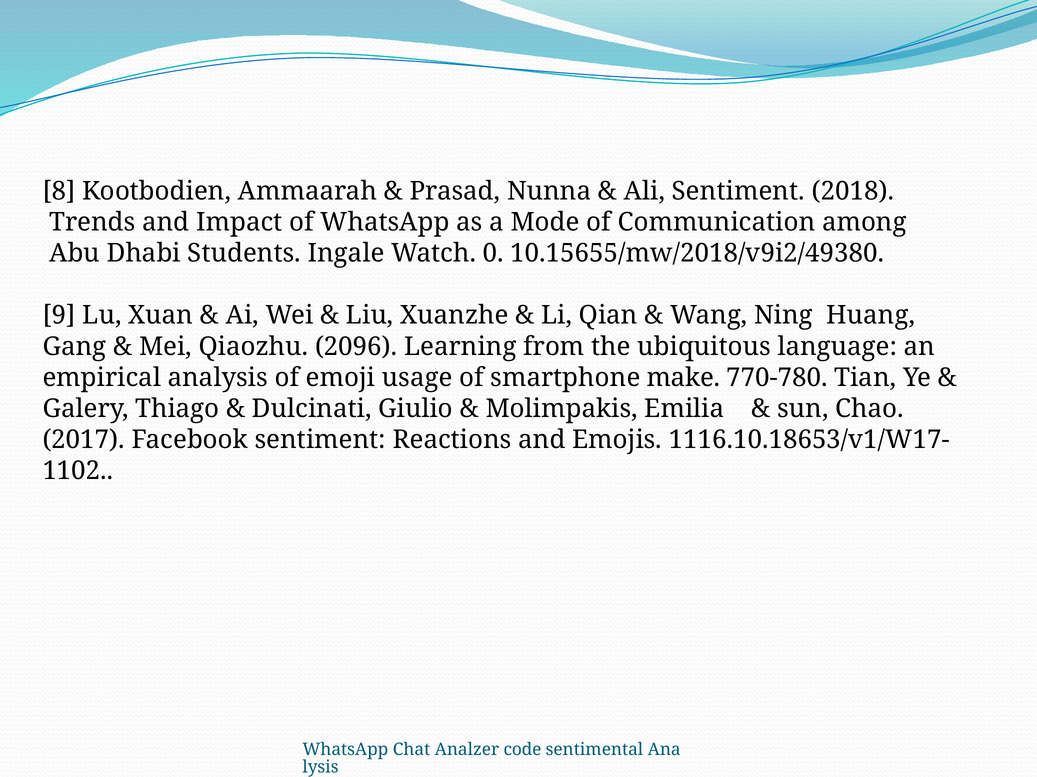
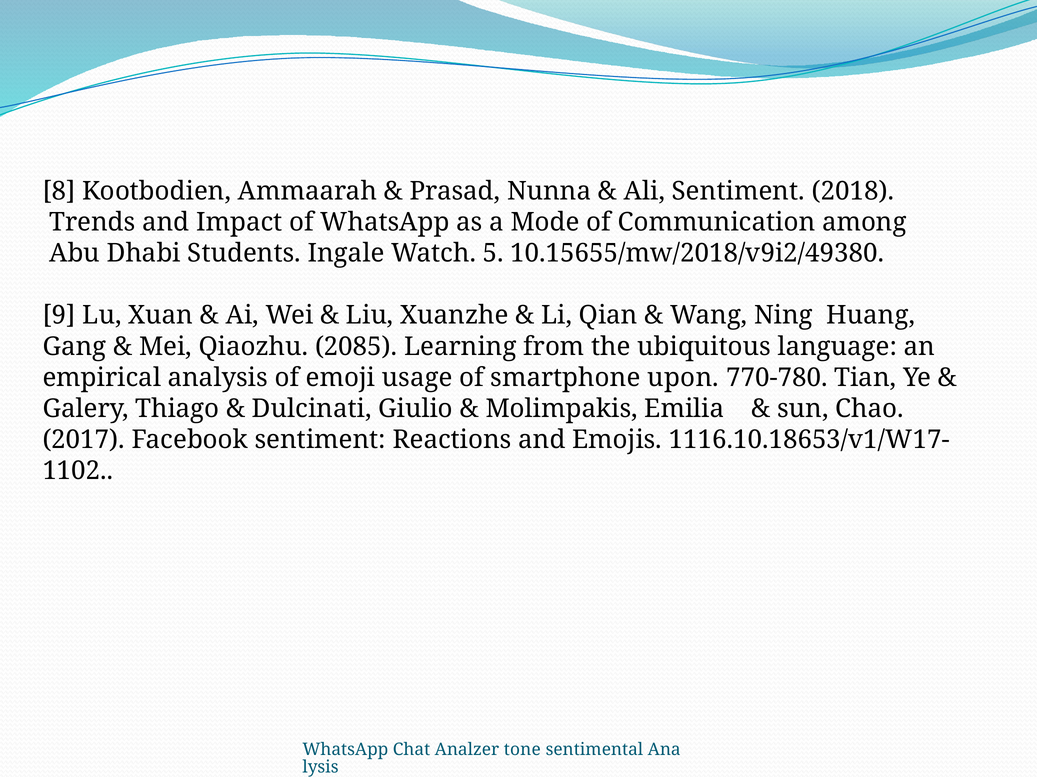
0: 0 -> 5
2096: 2096 -> 2085
make: make -> upon
code: code -> tone
